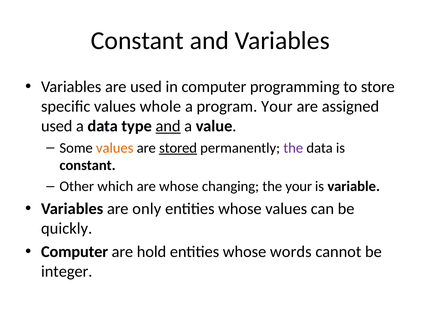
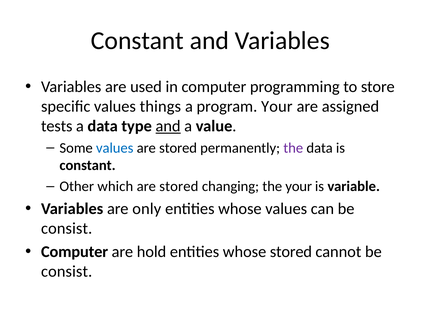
whole: whole -> things
used at (57, 126): used -> tests
values at (115, 148) colour: orange -> blue
stored at (178, 148) underline: present -> none
whose at (179, 186): whose -> stored
quickly at (67, 228): quickly -> consist
whose words: words -> stored
integer at (67, 271): integer -> consist
